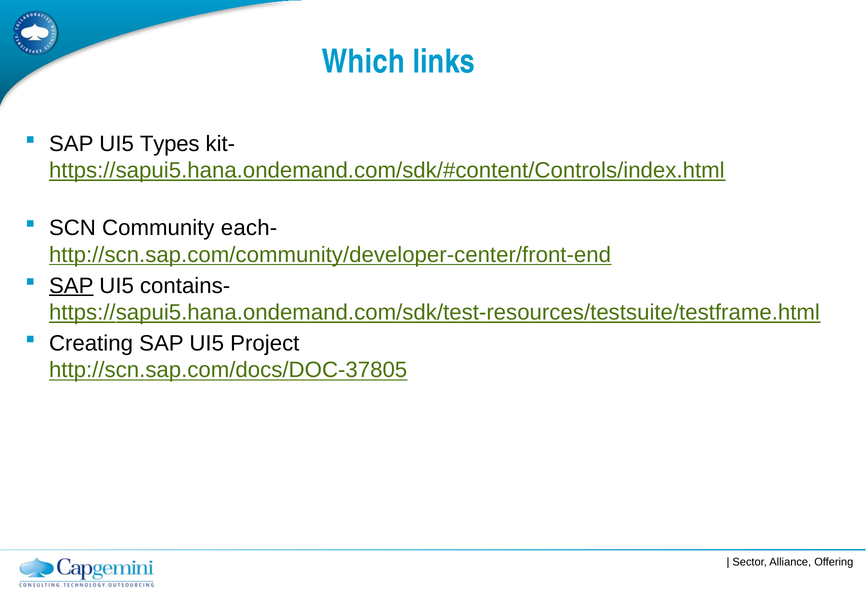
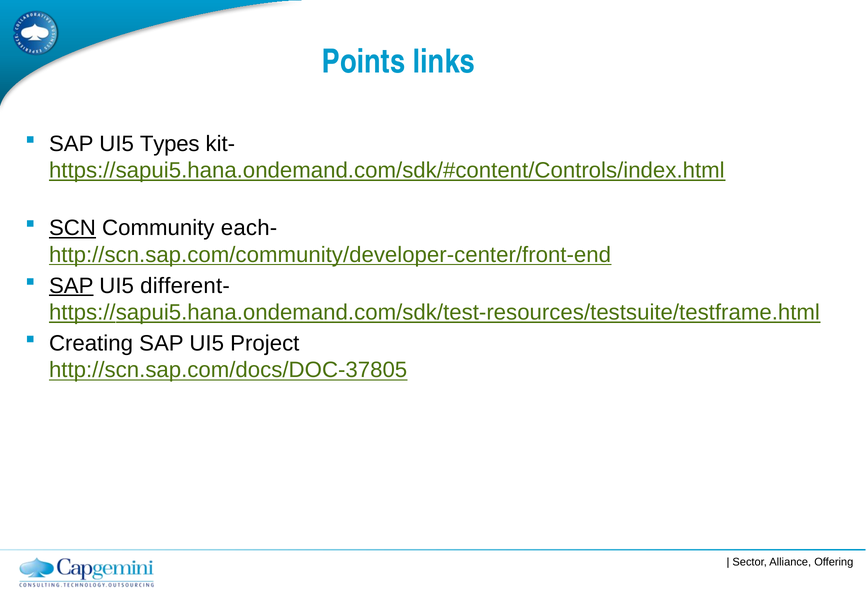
Which: Which -> Points
SCN underline: none -> present
contains-: contains- -> different-
